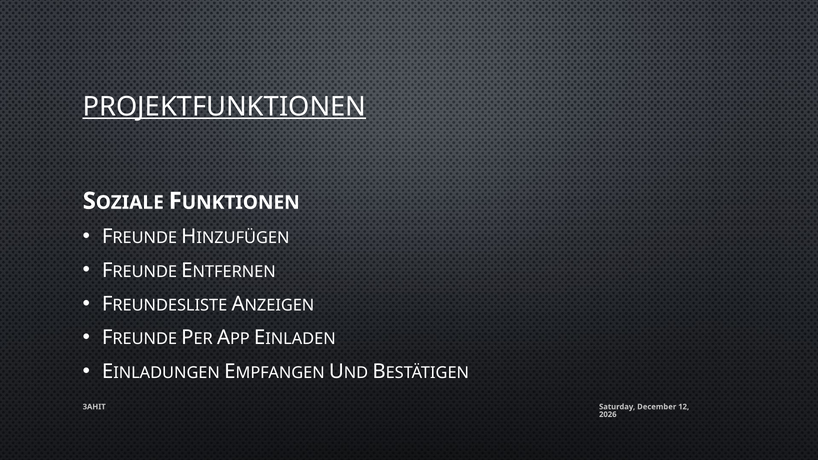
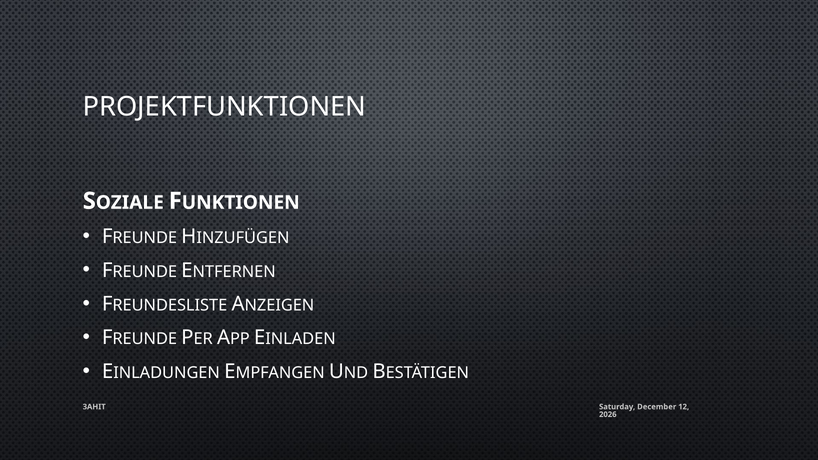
PROJEKTFUNKTIONEN underline: present -> none
